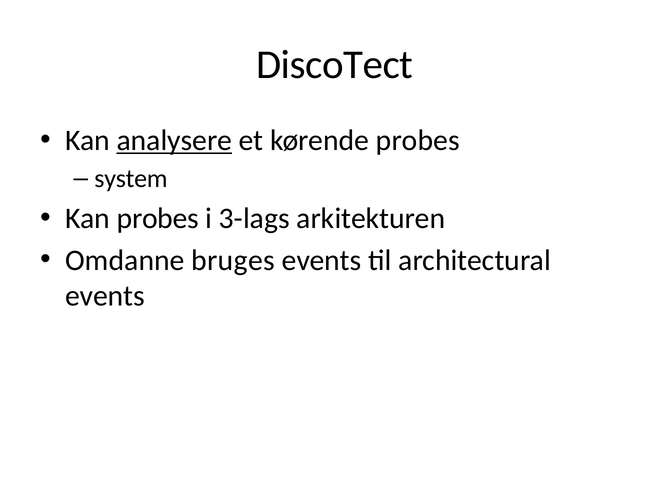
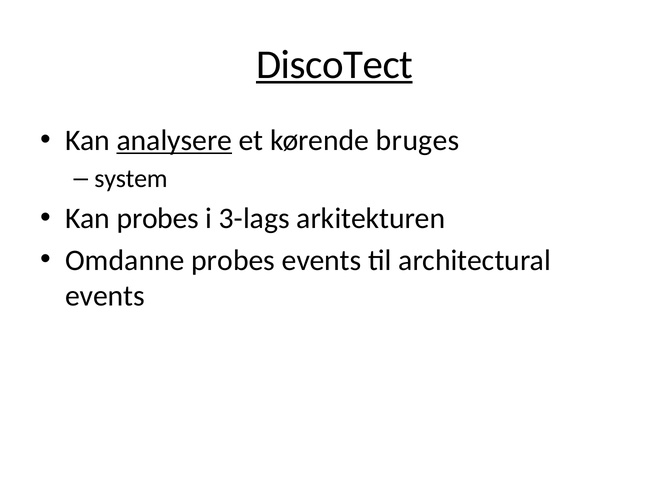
DiscoTect underline: none -> present
kørende probes: probes -> bruges
Omdanne bruges: bruges -> probes
